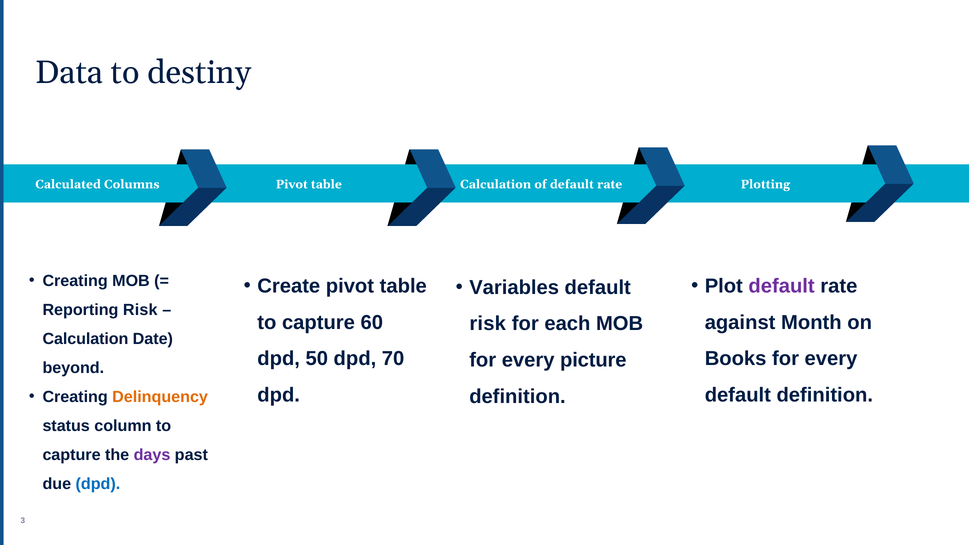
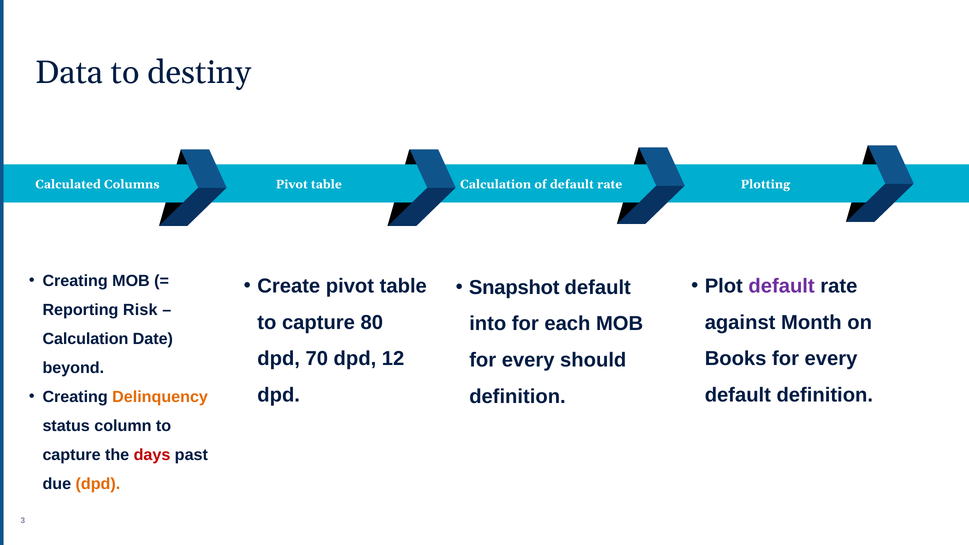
Variables: Variables -> Snapshot
60: 60 -> 80
risk at (488, 324): risk -> into
50: 50 -> 70
70: 70 -> 12
picture: picture -> should
days colour: purple -> red
dpd at (98, 484) colour: blue -> orange
